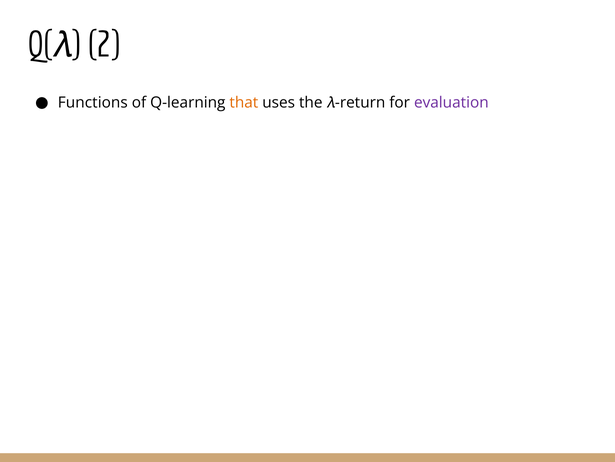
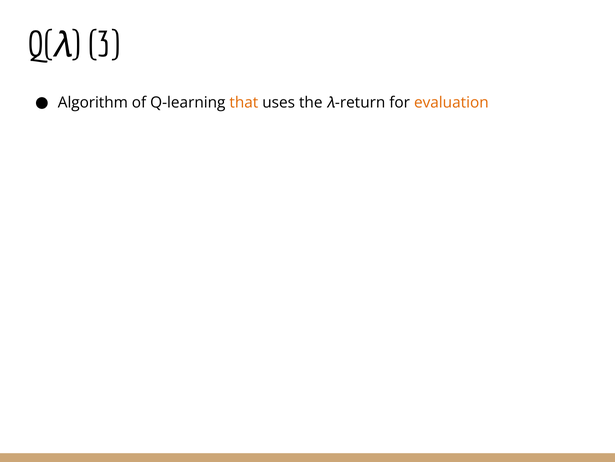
2: 2 -> 3
Functions: Functions -> Algorithm
evaluation colour: purple -> orange
